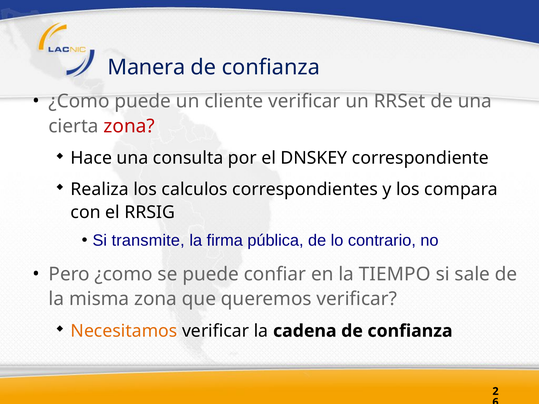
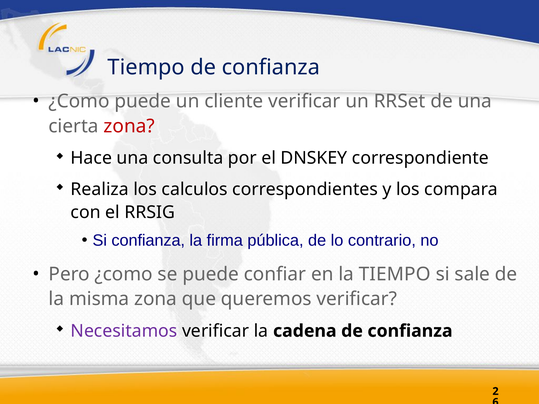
Manera at (146, 67): Manera -> Tiempo
Si transmite: transmite -> confianza
Necesitamos colour: orange -> purple
